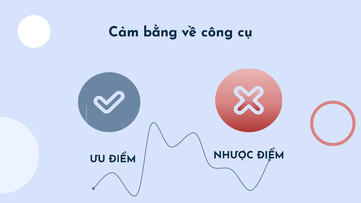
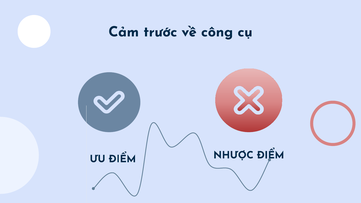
bằng: bằng -> trước
